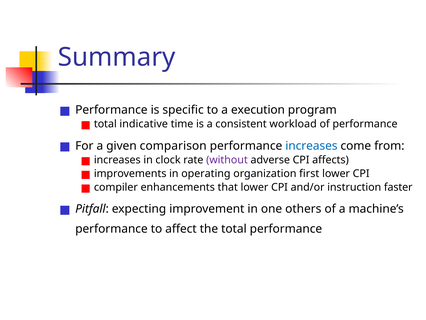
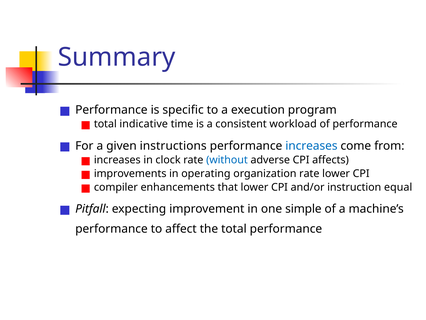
comparison: comparison -> instructions
without colour: purple -> blue
organization first: first -> rate
faster: faster -> equal
others: others -> simple
